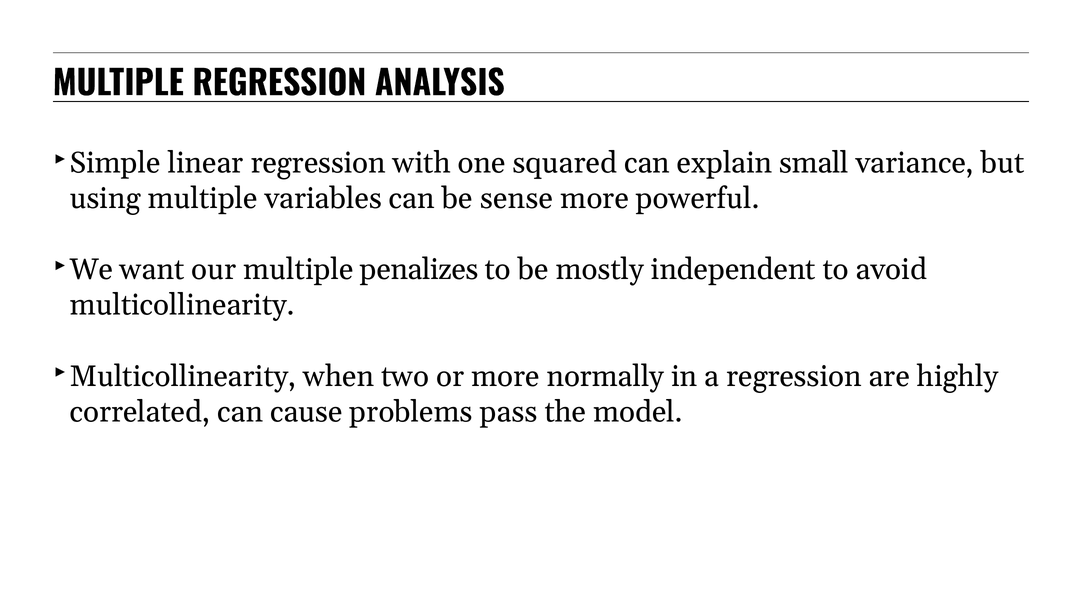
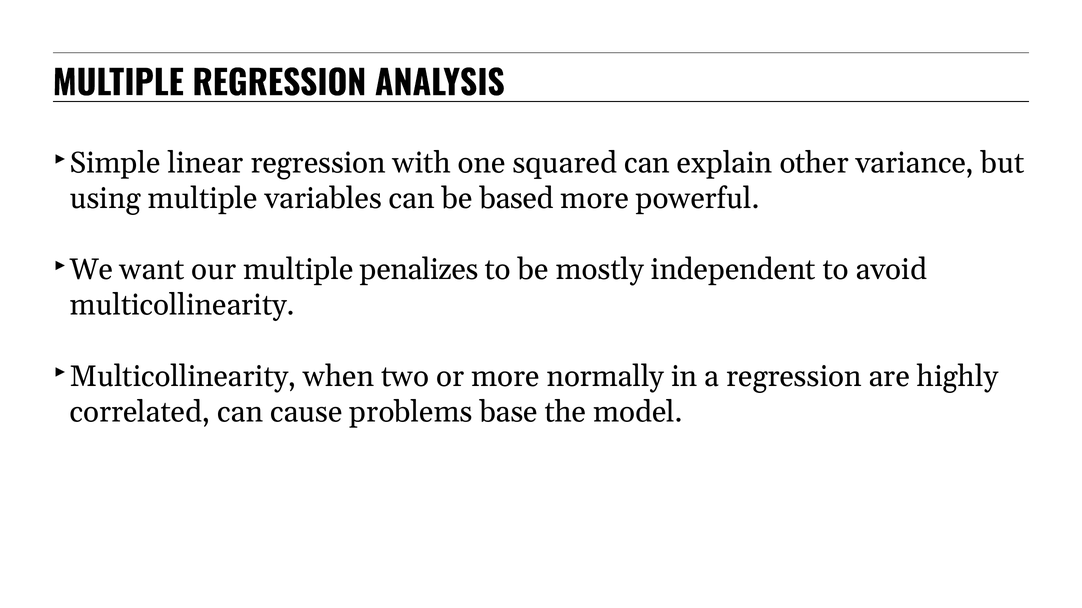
small: small -> other
sense: sense -> based
pass: pass -> base
